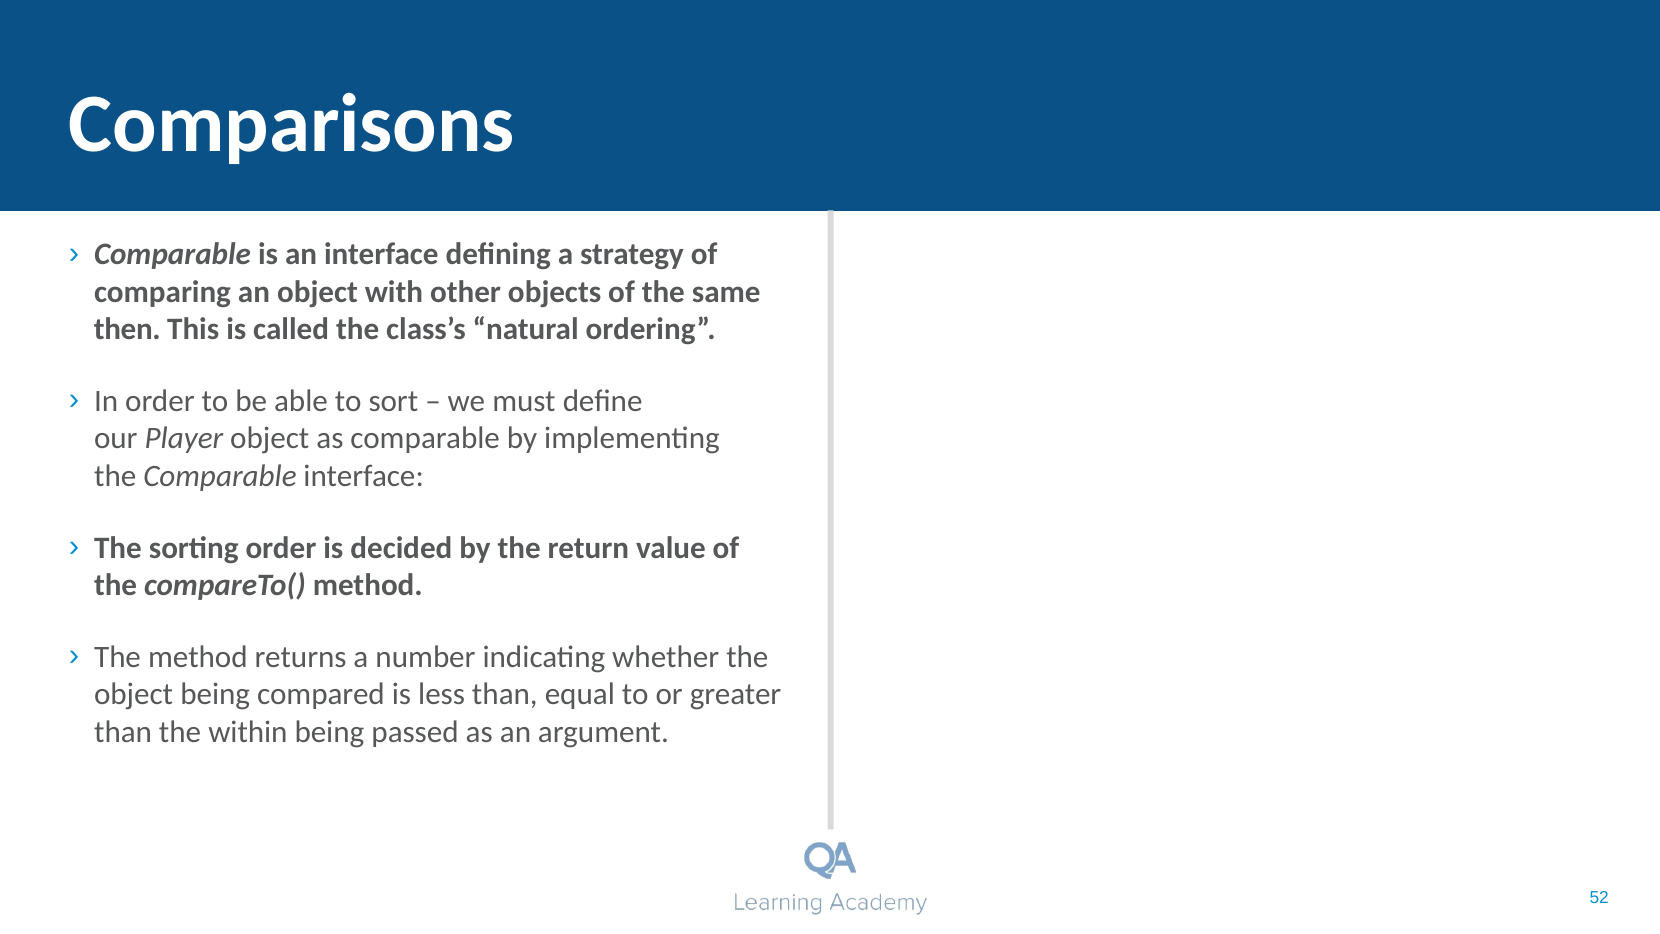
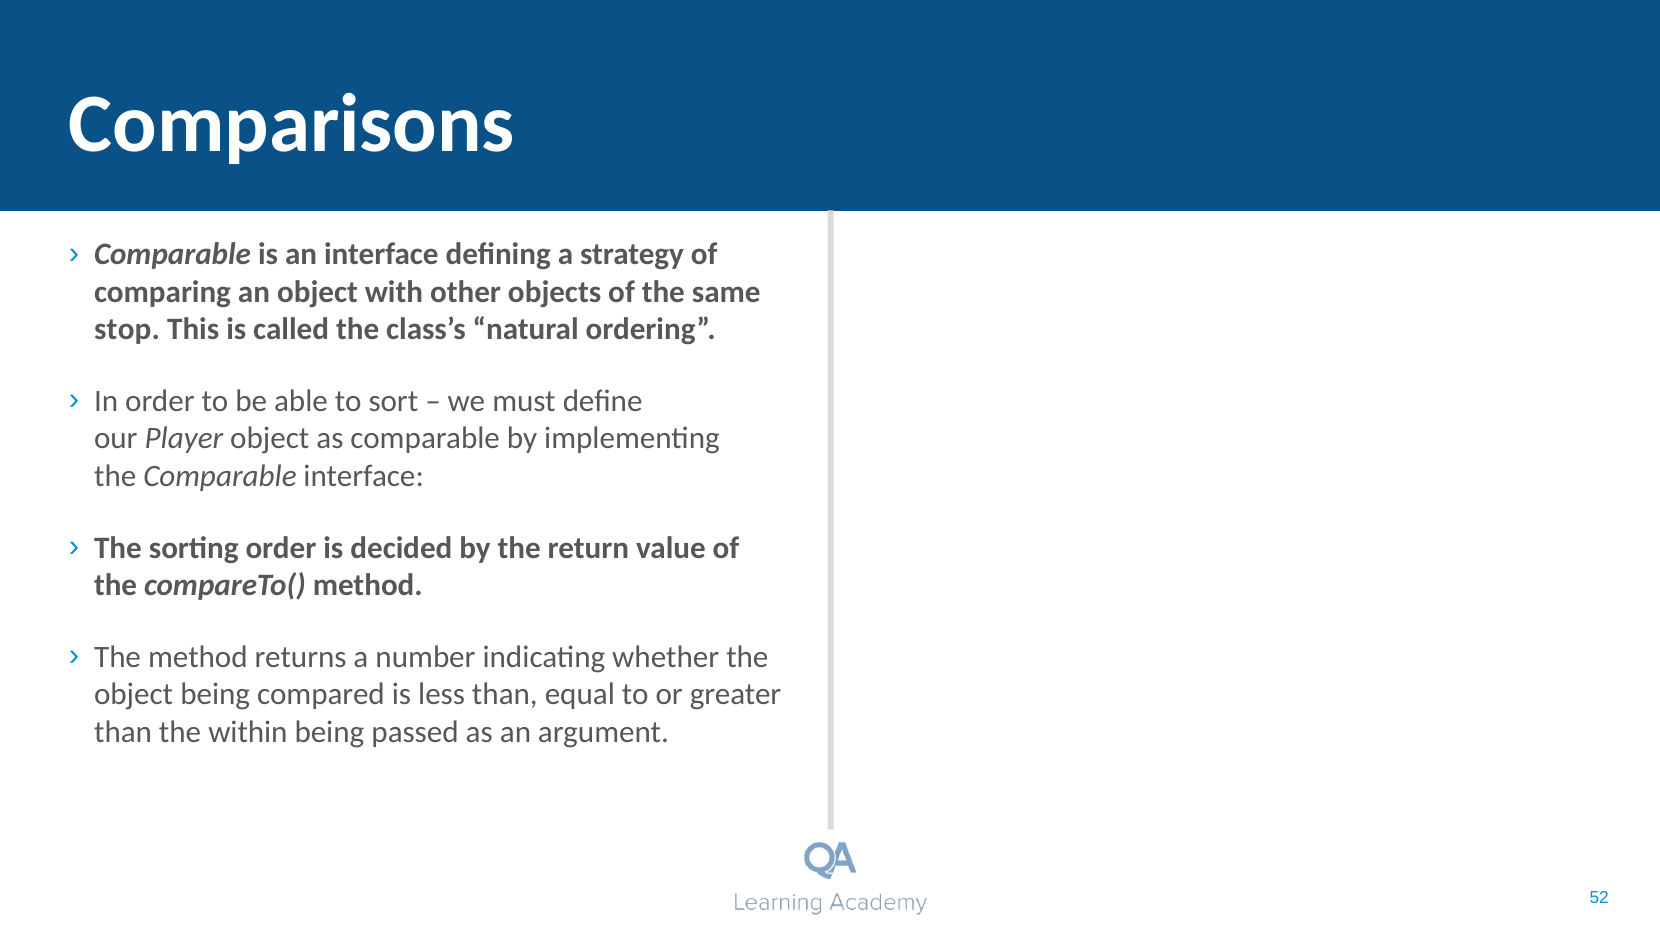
then: then -> stop
